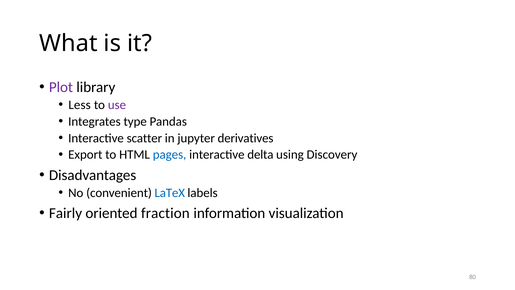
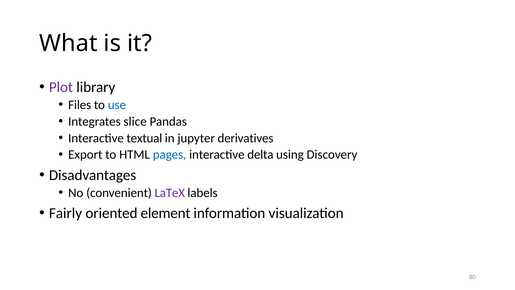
Less: Less -> Files
use colour: purple -> blue
type: type -> slice
scatter: scatter -> textual
LaTeX colour: blue -> purple
fraction: fraction -> element
